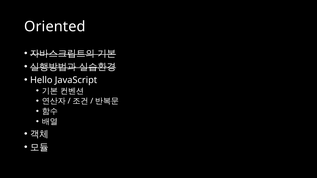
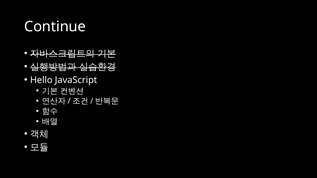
Oriented: Oriented -> Continue
